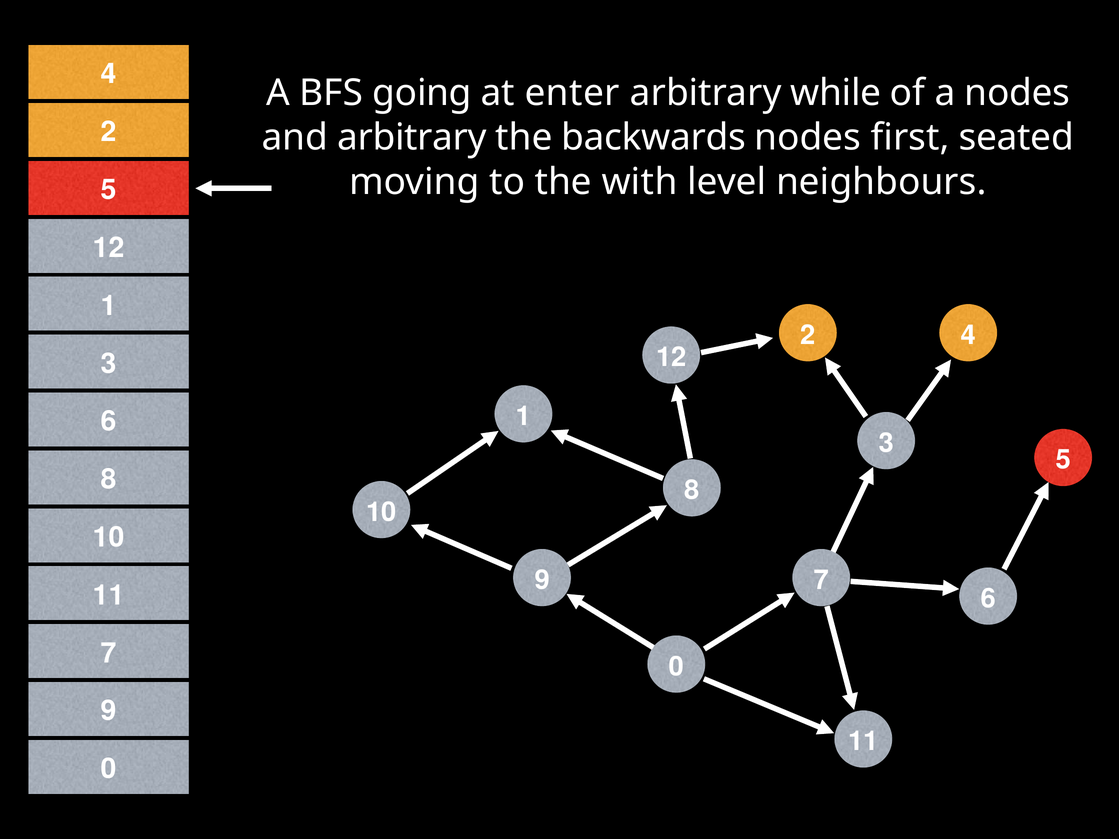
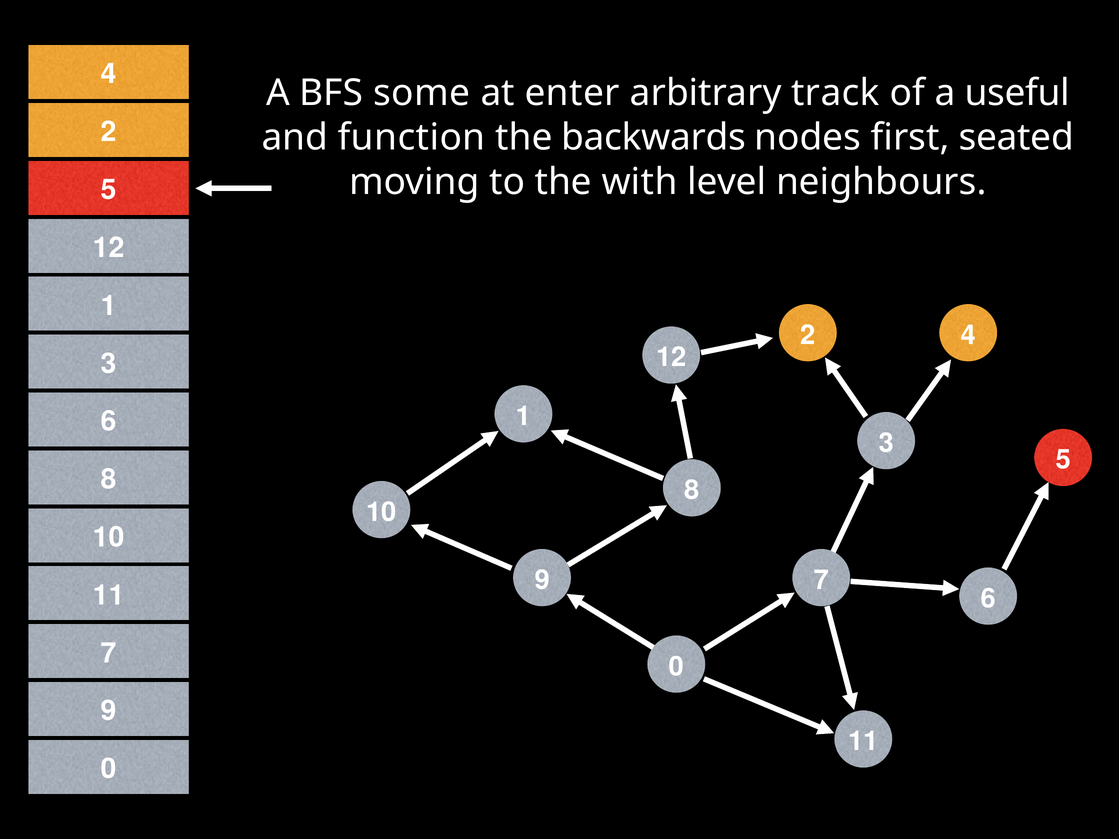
going: going -> some
while: while -> track
a nodes: nodes -> useful
and arbitrary: arbitrary -> function
